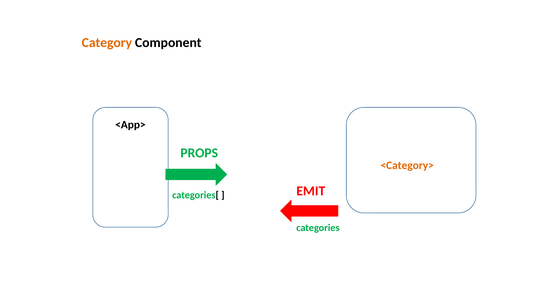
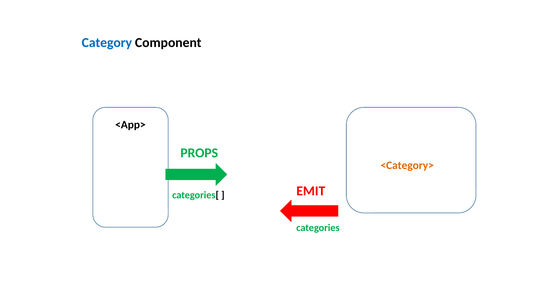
Category colour: orange -> blue
